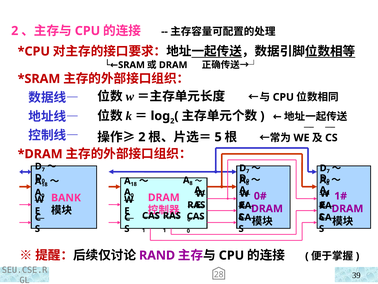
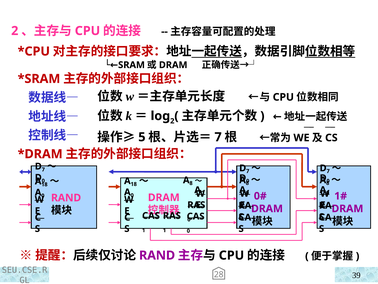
2 at (142, 137): 2 -> 5
5 at (218, 137): 5 -> 7
BANK at (66, 197): BANK -> RAND
